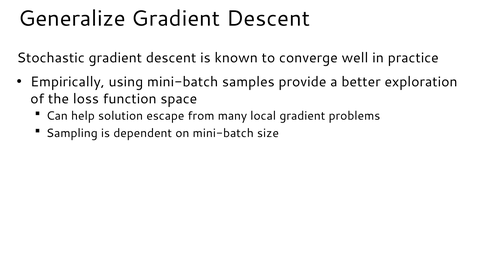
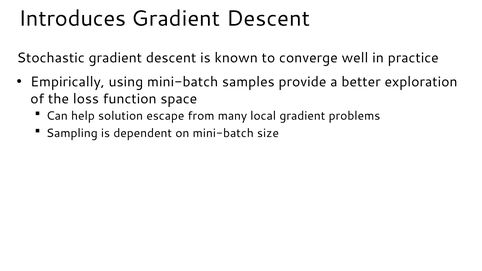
Generalize: Generalize -> Introduces
